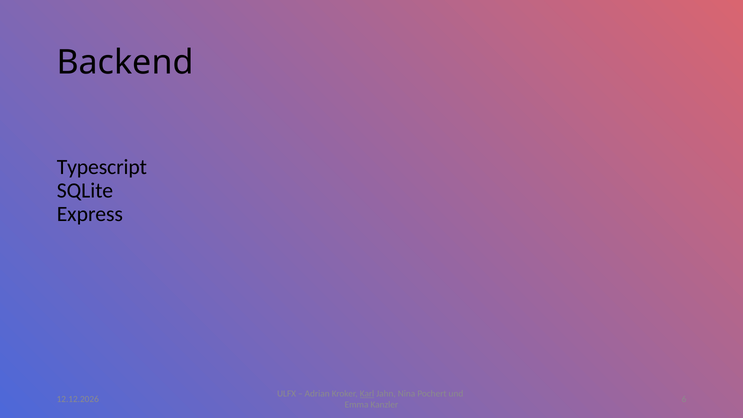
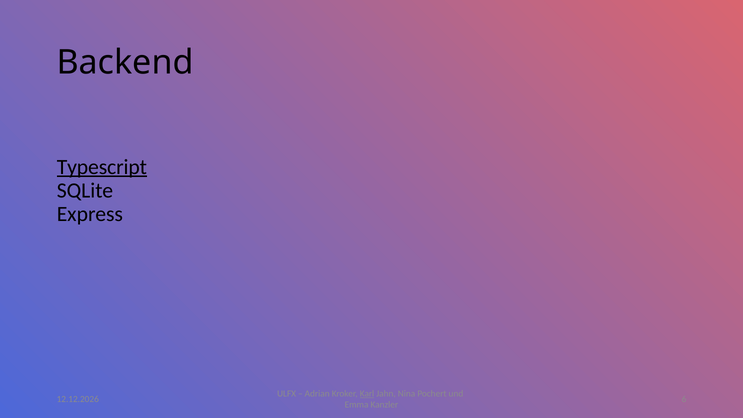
Typescript underline: none -> present
